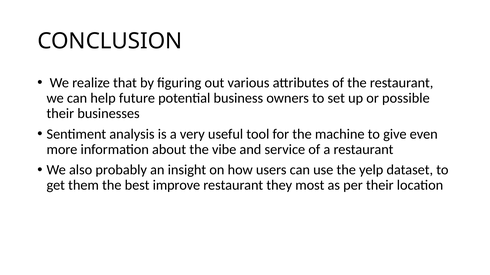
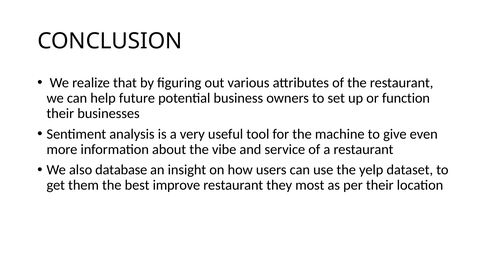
possible: possible -> function
probably: probably -> database
